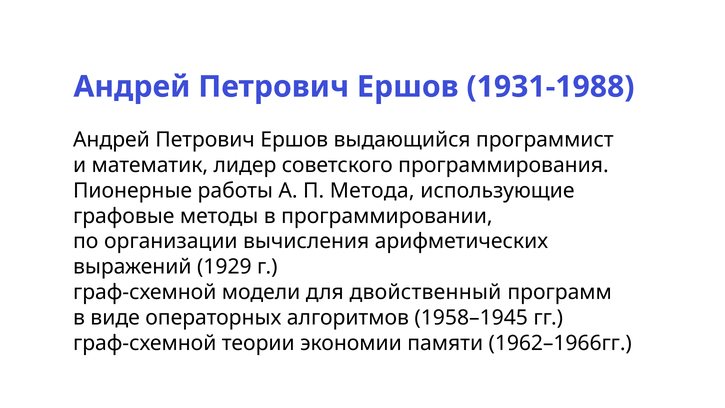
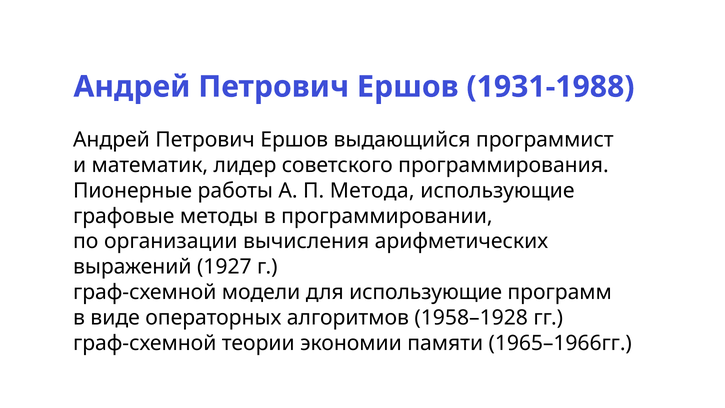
1929: 1929 -> 1927
для двойственный: двойственный -> использующие
1958–1945: 1958–1945 -> 1958–1928
1962–1966гг: 1962–1966гг -> 1965–1966гг
